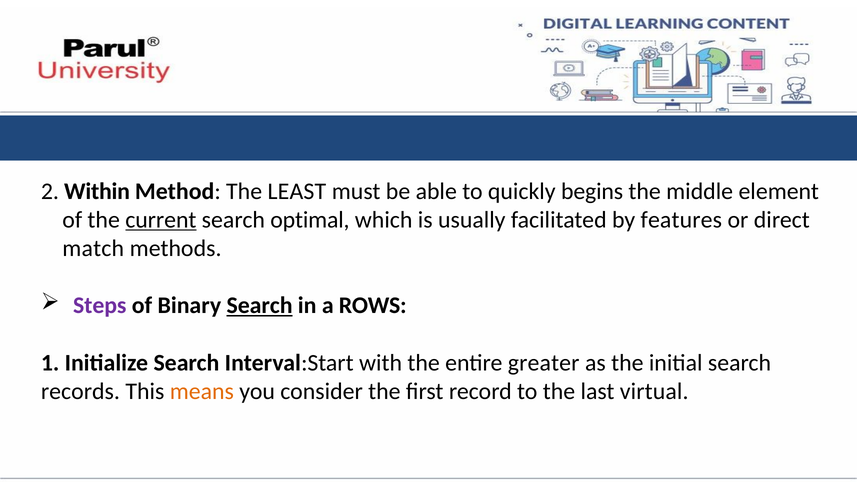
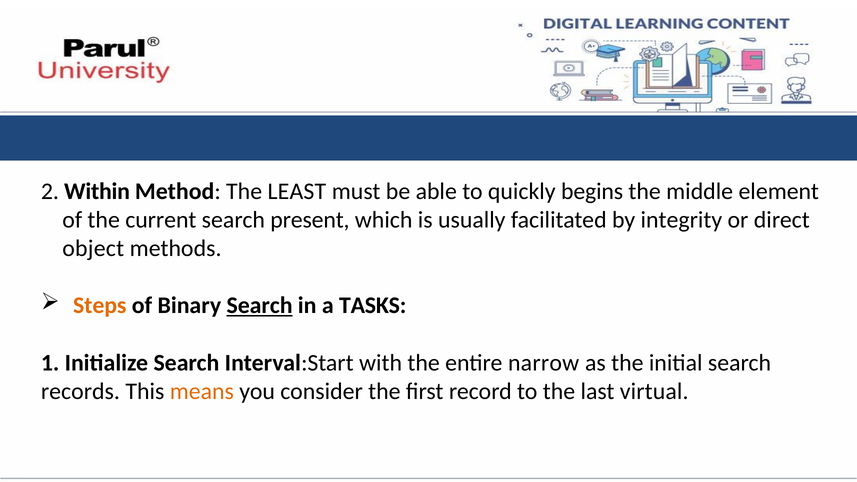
current underline: present -> none
optimal: optimal -> present
features: features -> integrity
match: match -> object
Steps colour: purple -> orange
ROWS: ROWS -> TASKS
greater: greater -> narrow
